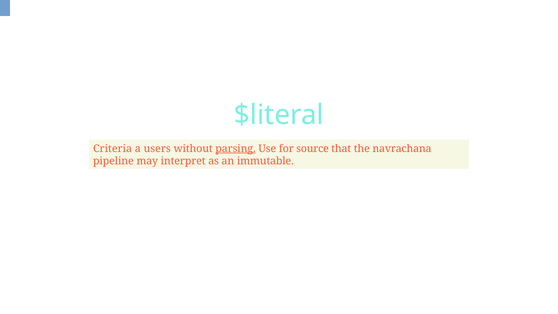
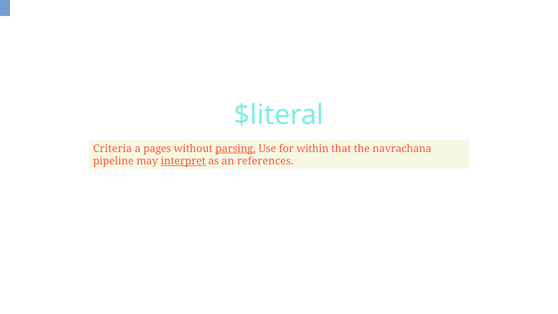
users: users -> pages
source: source -> within
interpret underline: none -> present
immutable: immutable -> references
